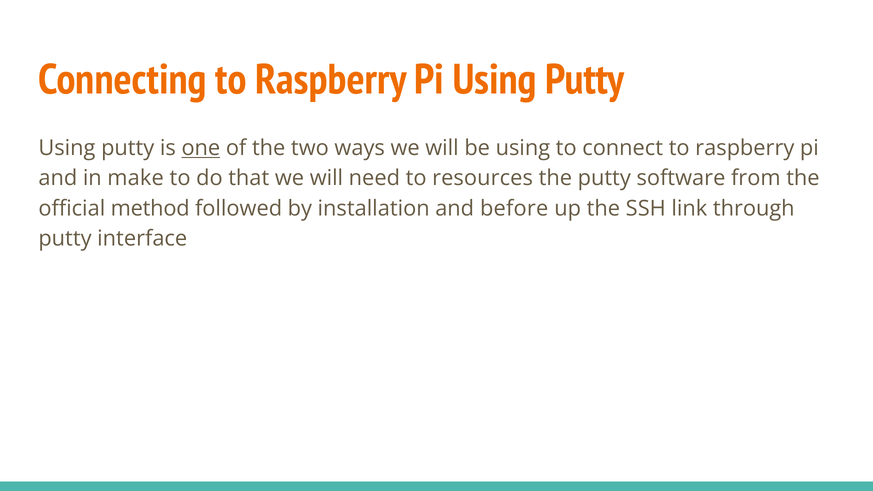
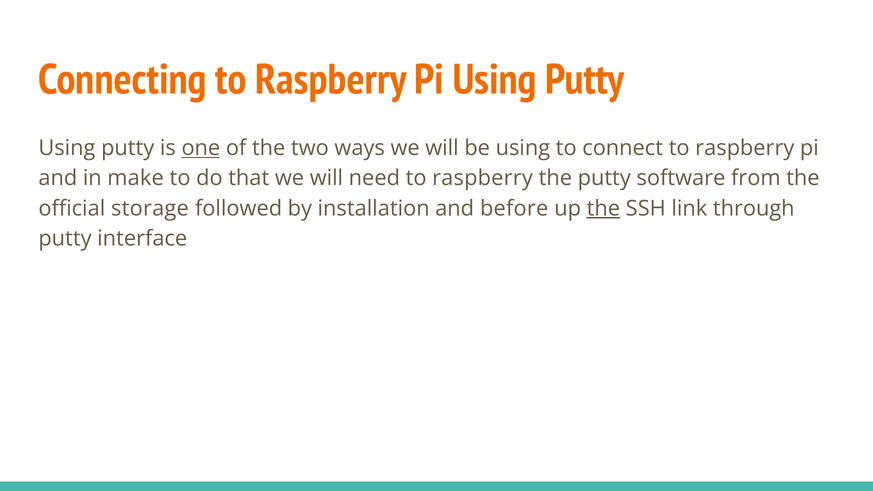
need to resources: resources -> raspberry
method: method -> storage
the at (603, 208) underline: none -> present
